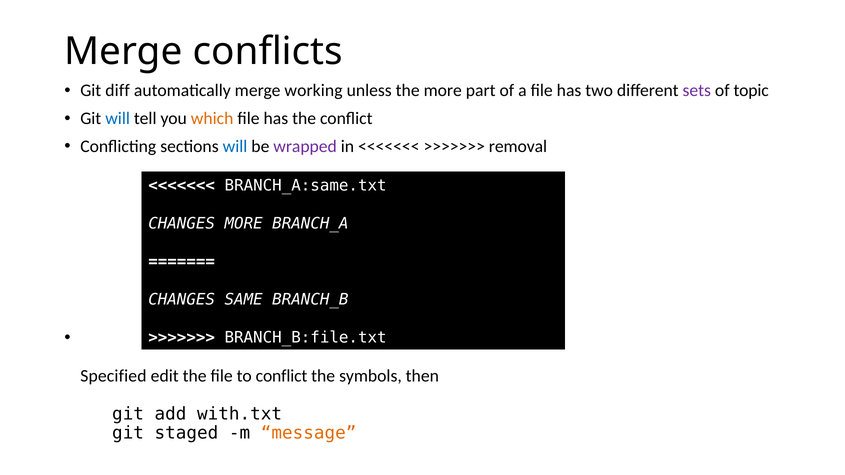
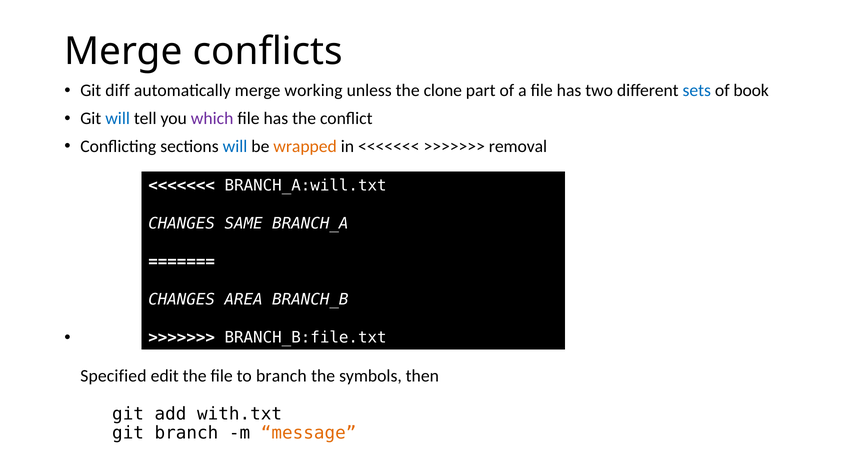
the more: more -> clone
sets colour: purple -> blue
topic: topic -> book
which colour: orange -> purple
wrapped colour: purple -> orange
BRANCH_A:same.txt: BRANCH_A:same.txt -> BRANCH_A:will.txt
CHANGES MORE: MORE -> SAME
SAME: SAME -> AREA
to conflict: conflict -> branch
git staged: staged -> branch
